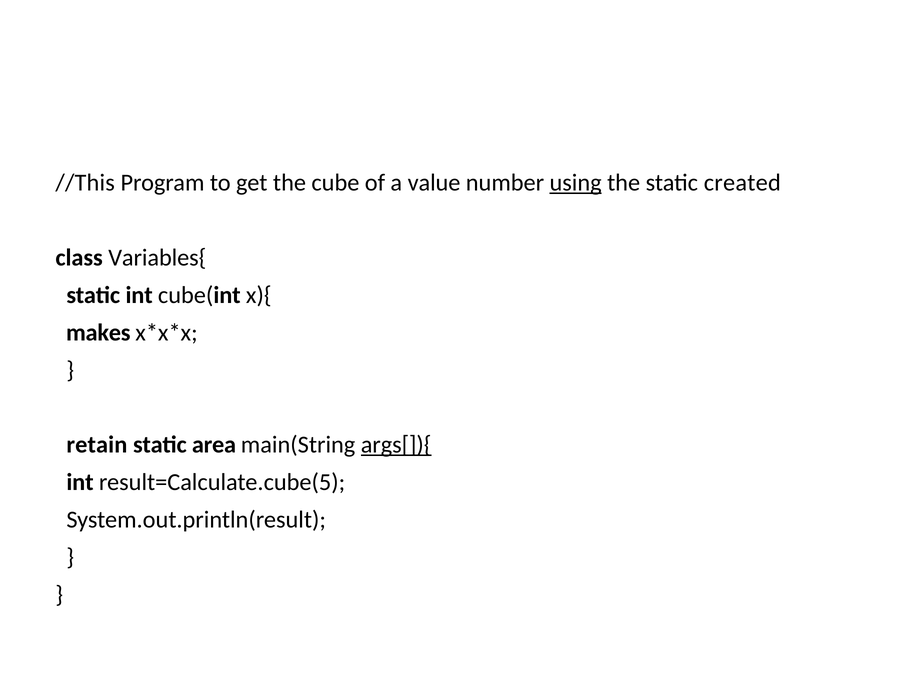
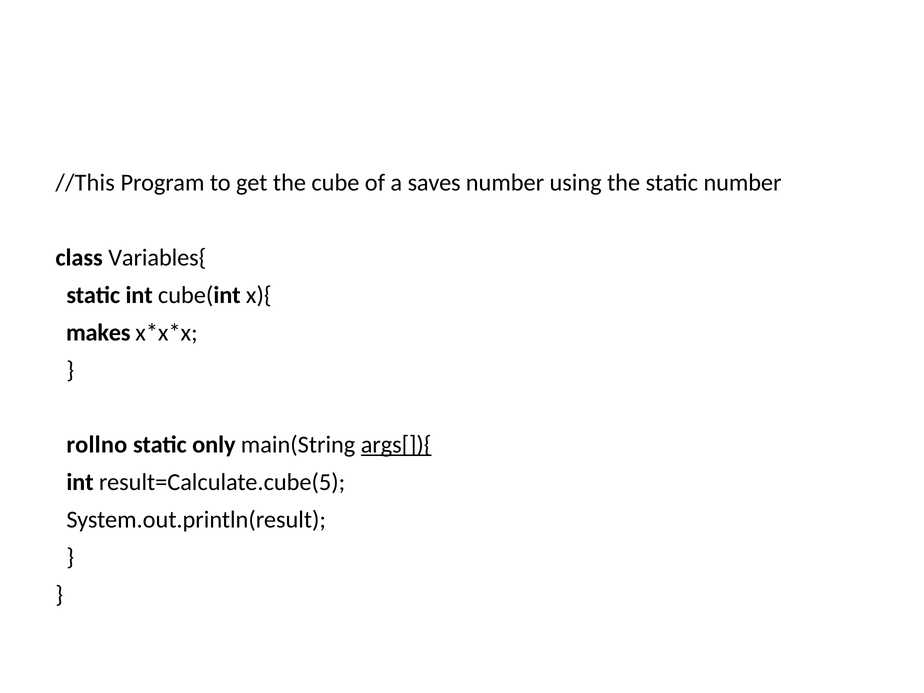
value: value -> saves
using underline: present -> none
static created: created -> number
retain: retain -> rollno
area: area -> only
